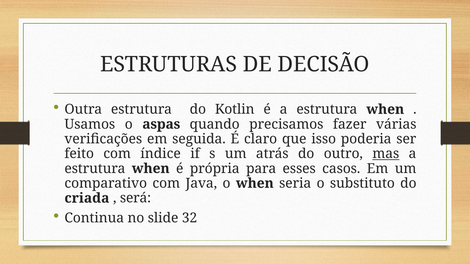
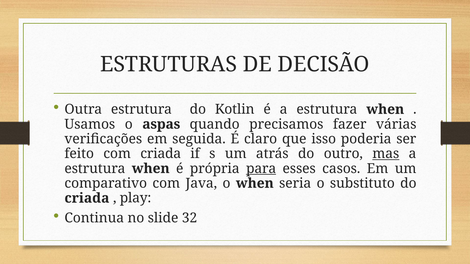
com índice: índice -> criada
para underline: none -> present
será: será -> play
